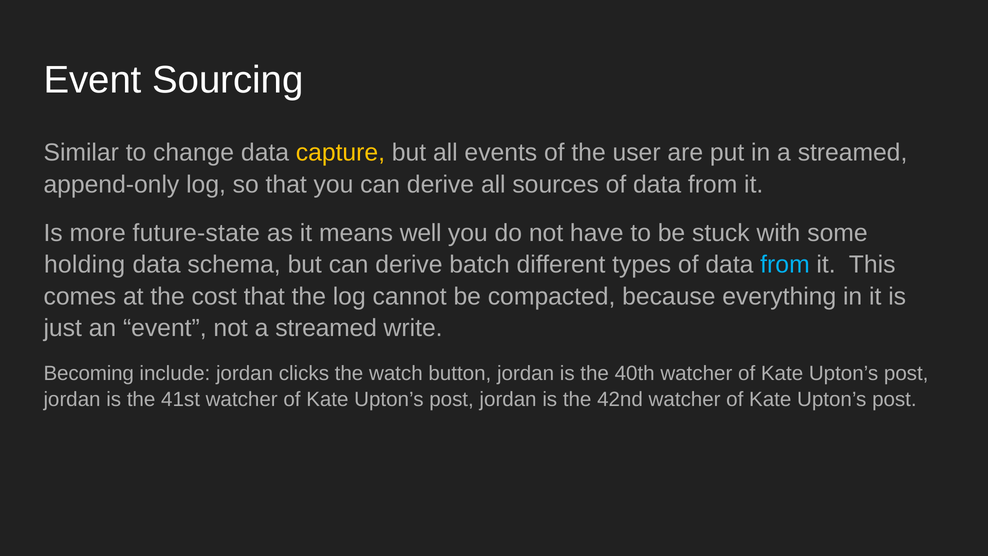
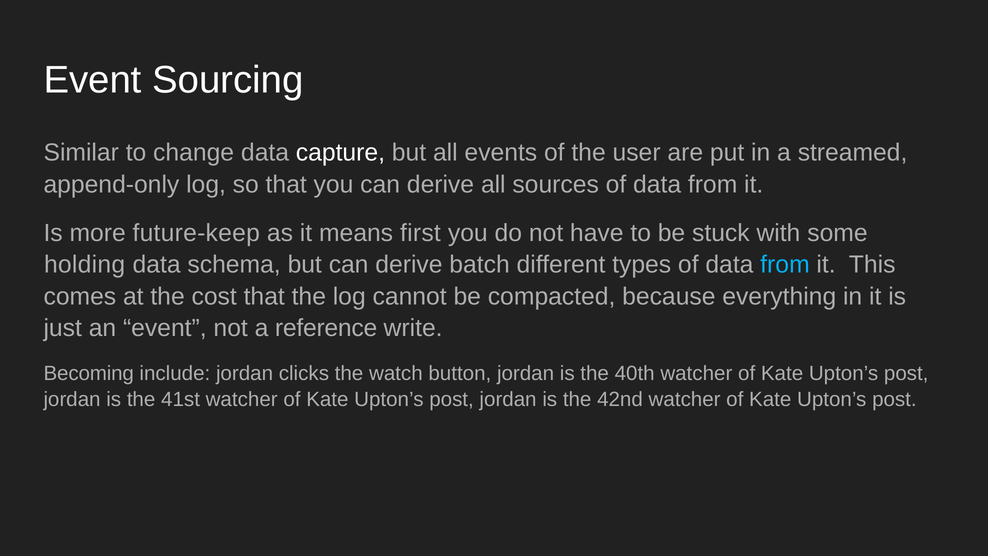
capture colour: yellow -> white
future-state: future-state -> future-keep
well: well -> first
not a streamed: streamed -> reference
